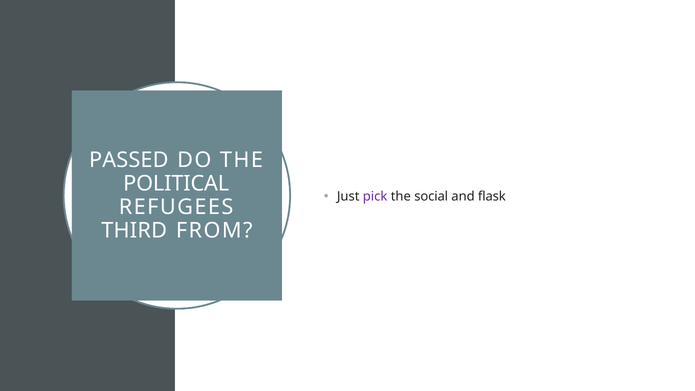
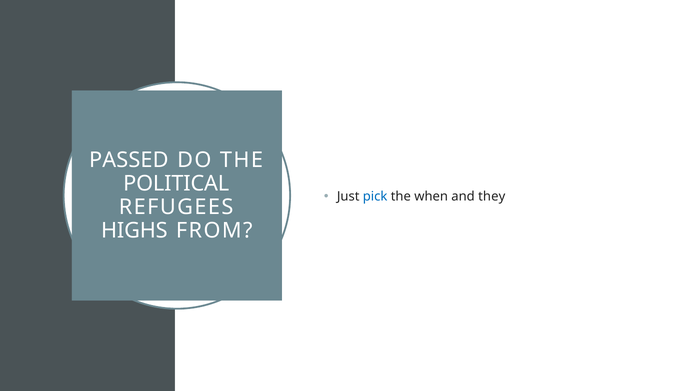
pick colour: purple -> blue
social: social -> when
flask: flask -> they
THIRD: THIRD -> HIGHS
